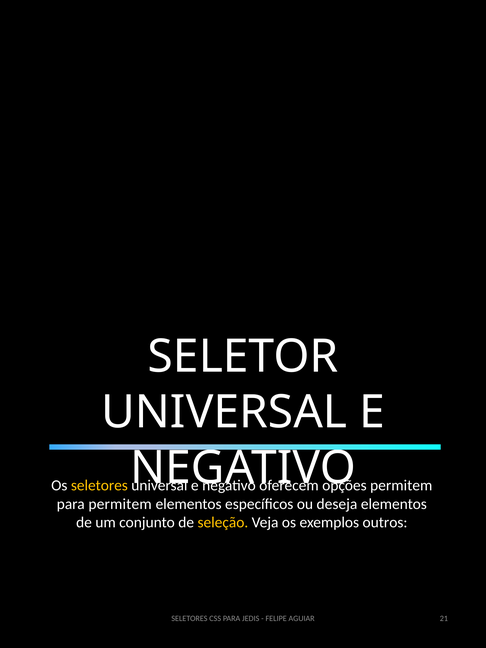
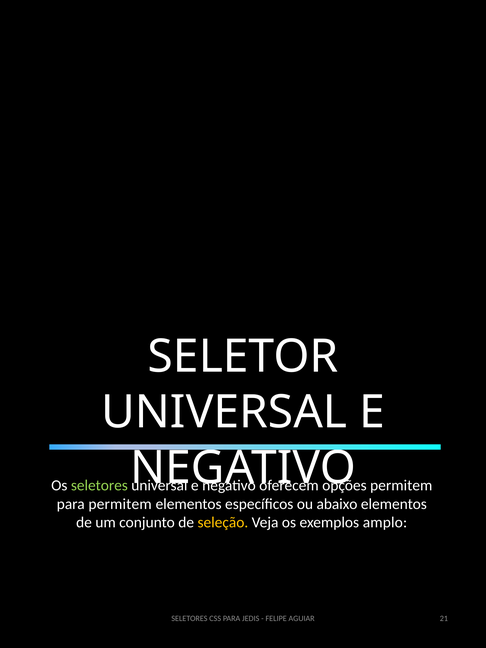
seletores at (99, 485) colour: yellow -> light green
deseja: deseja -> abaixo
outros: outros -> amplo
